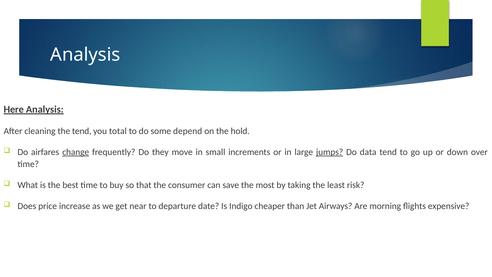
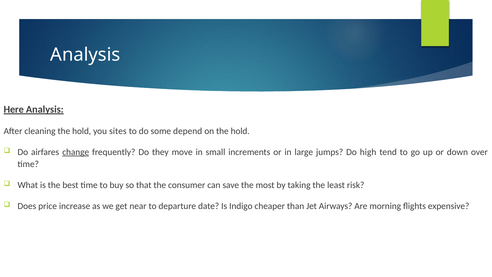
cleaning the tend: tend -> hold
total: total -> sites
jumps underline: present -> none
data: data -> high
